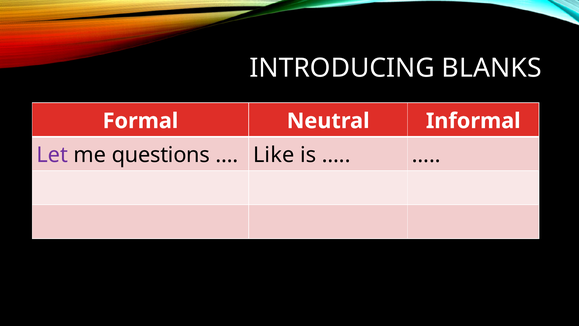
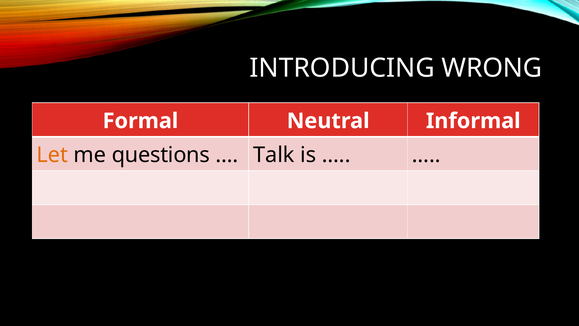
BLANKS: BLANKS -> WRONG
Let colour: purple -> orange
Like: Like -> Talk
